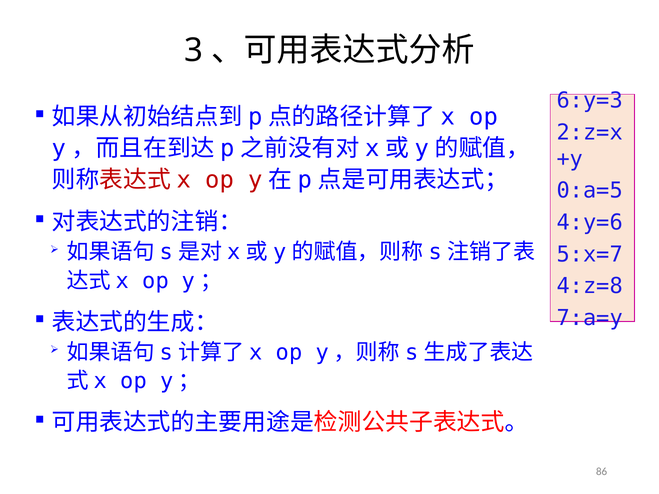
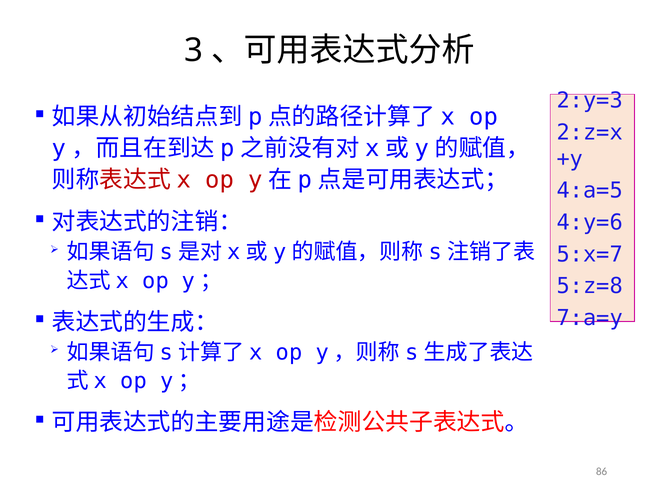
6:y=3: 6:y=3 -> 2:y=3
0:a=5: 0:a=5 -> 4:a=5
4:z=8: 4:z=8 -> 5:z=8
